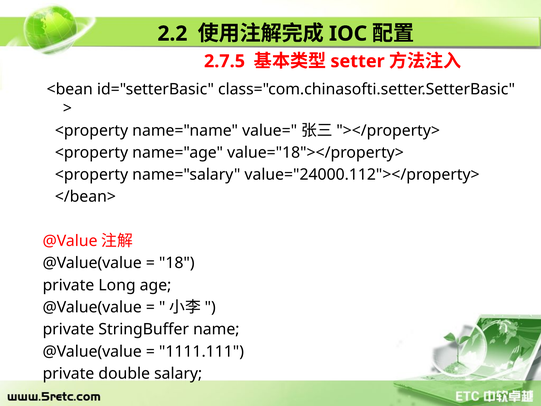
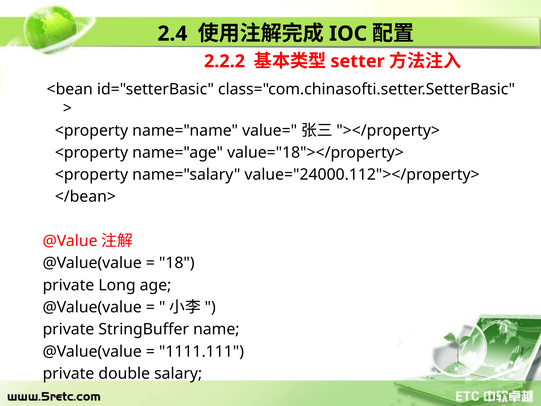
2.2: 2.2 -> 2.4
2.7.5: 2.7.5 -> 2.2.2
